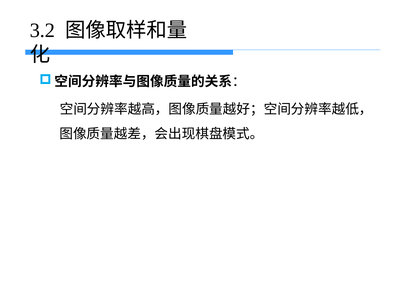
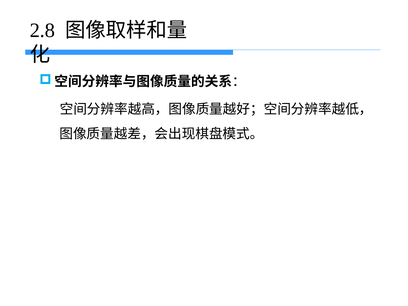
3.2: 3.2 -> 2.8
